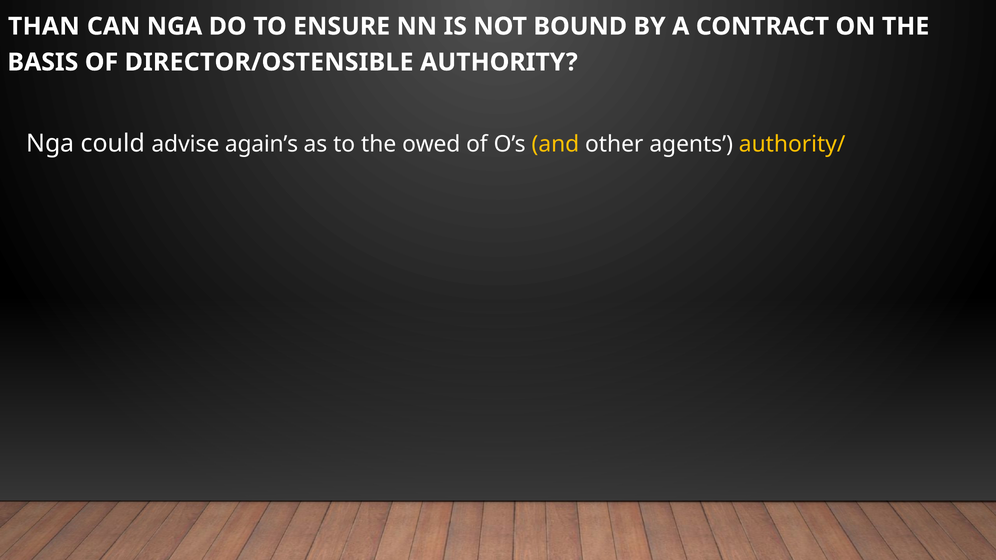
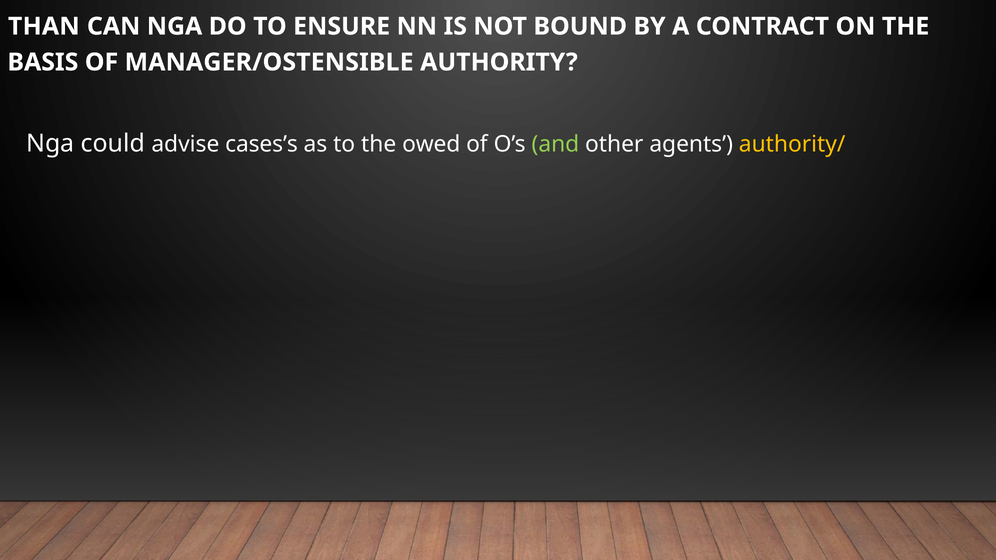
DIRECTOR/OSTENSIBLE: DIRECTOR/OSTENSIBLE -> MANAGER/OSTENSIBLE
again’s: again’s -> cases’s
and colour: yellow -> light green
